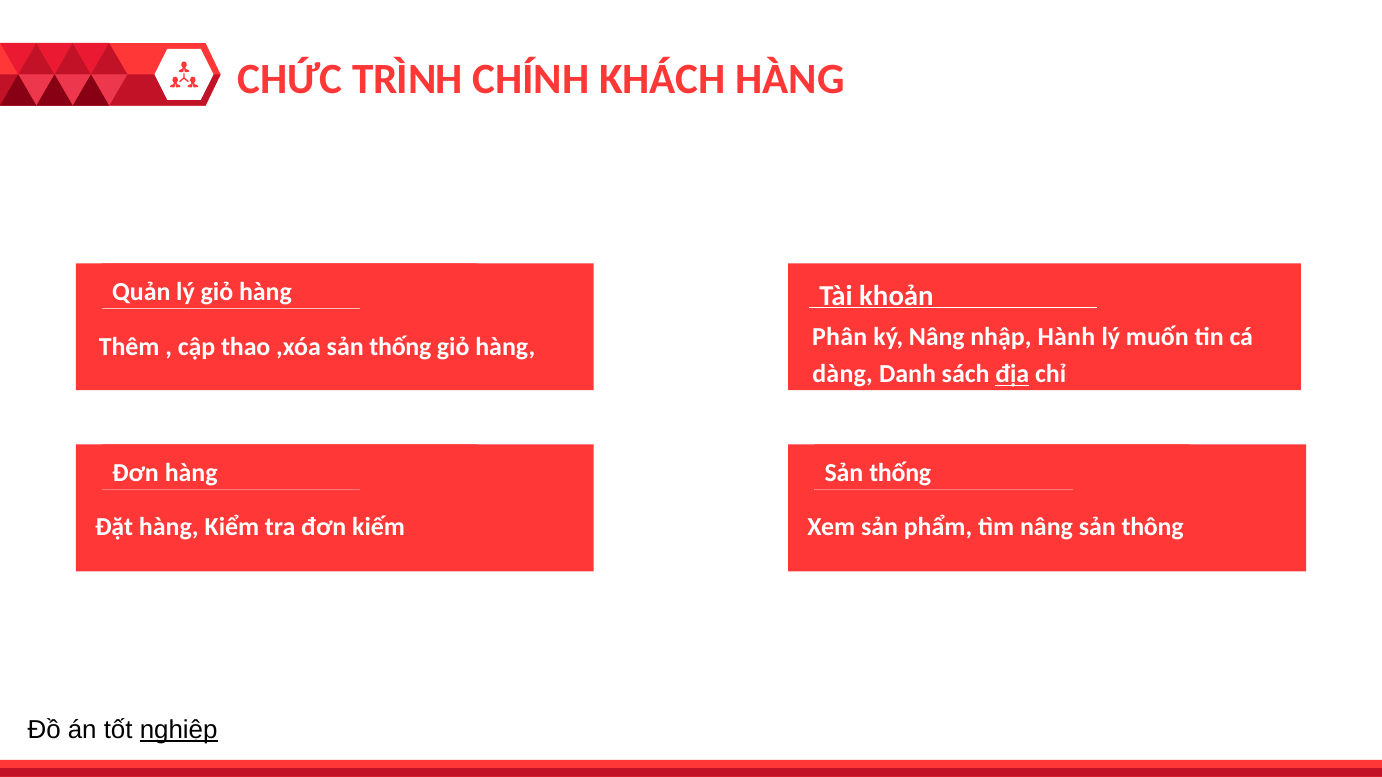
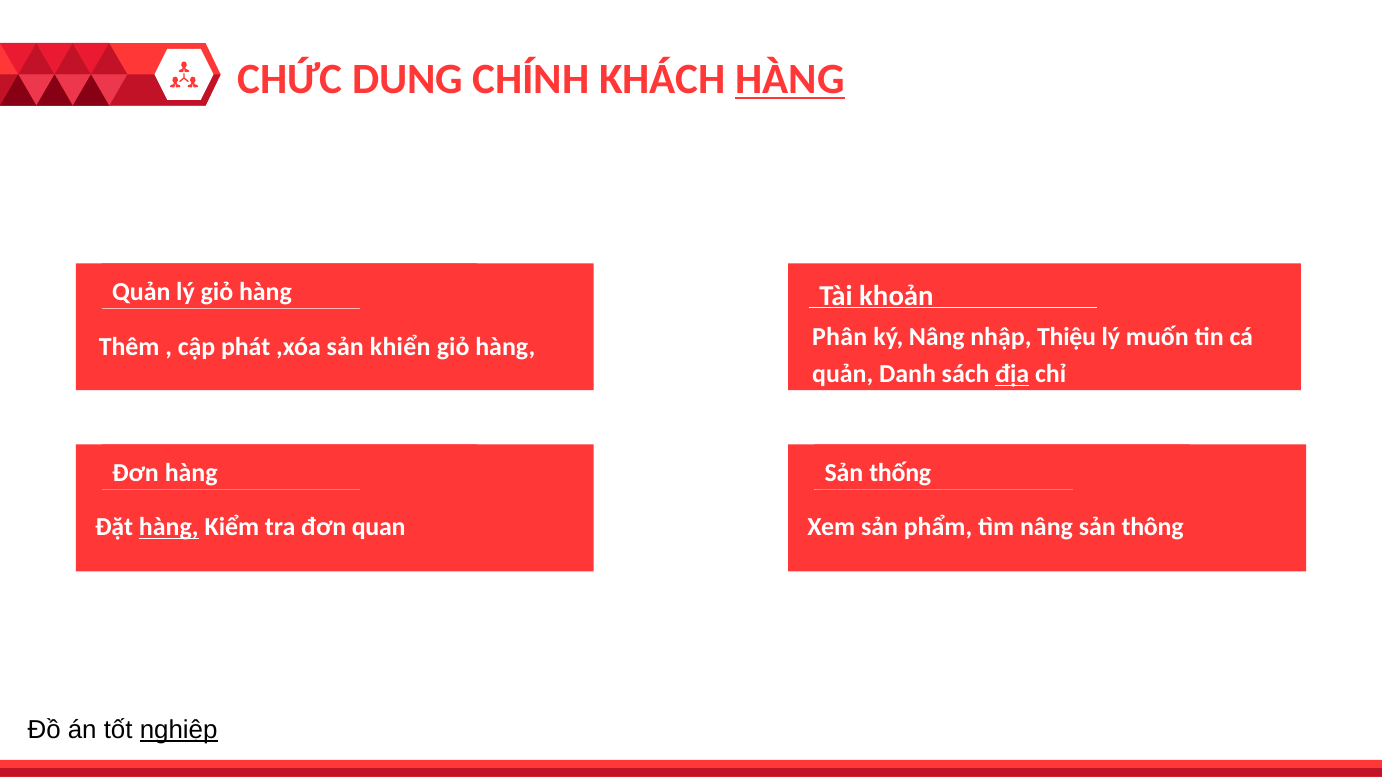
TRÌNH: TRÌNH -> DUNG
HÀNG at (790, 79) underline: none -> present
Hành: Hành -> Thiệu
thao: thao -> phát
,xóa sản thống: thống -> khiển
dàng at (843, 375): dàng -> quản
hàng at (169, 527) underline: none -> present
kiếm: kiếm -> quan
